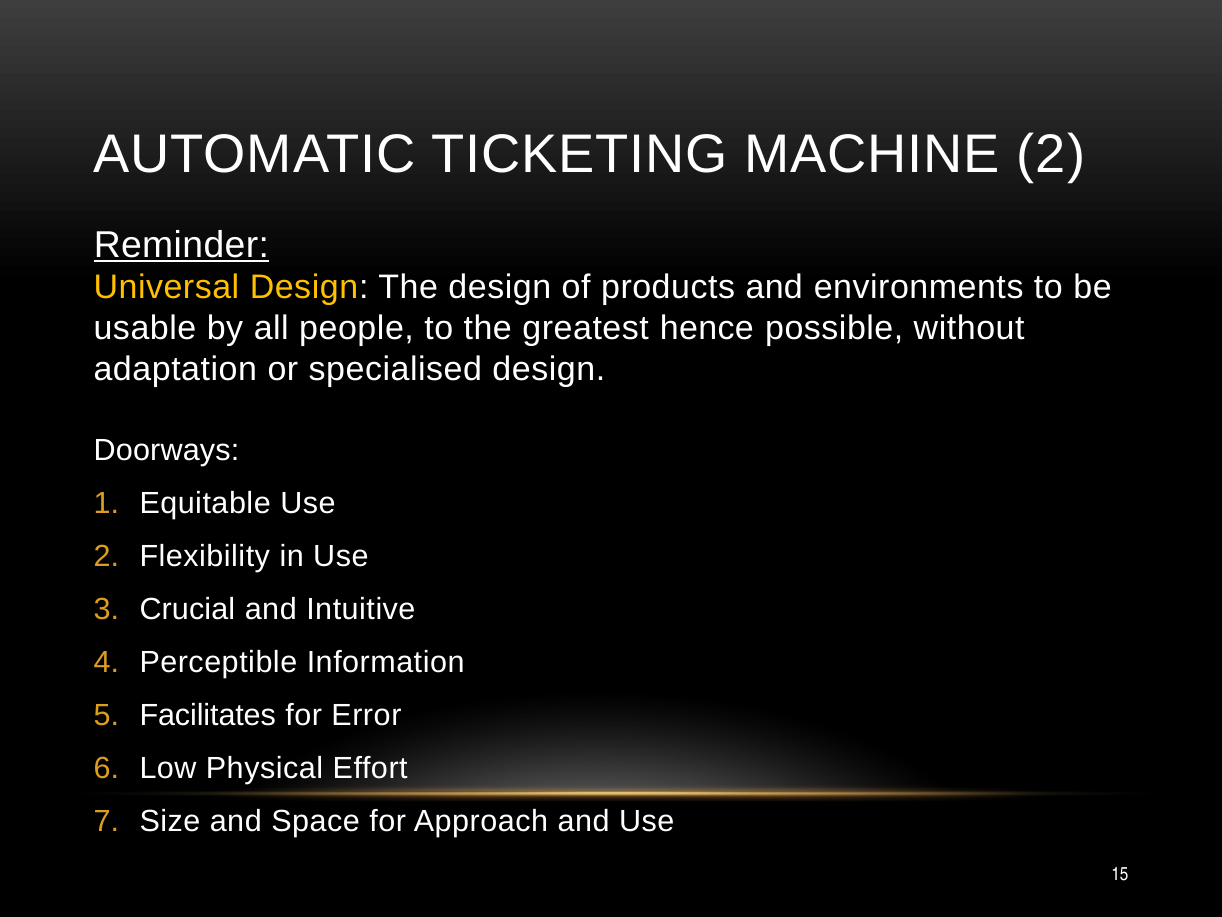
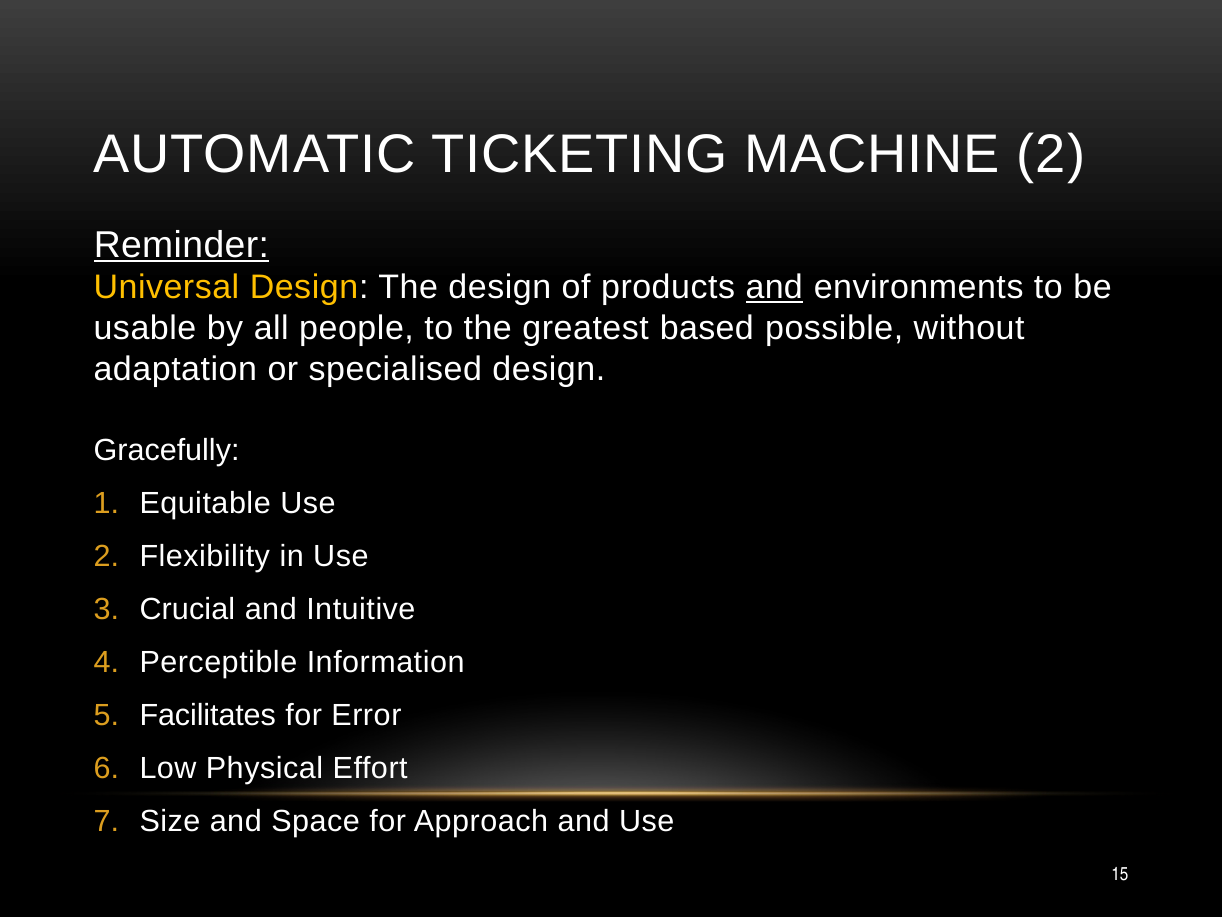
and at (774, 288) underline: none -> present
hence: hence -> based
Doorways: Doorways -> Gracefully
